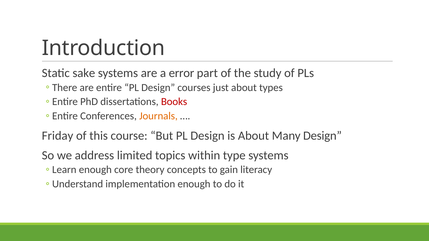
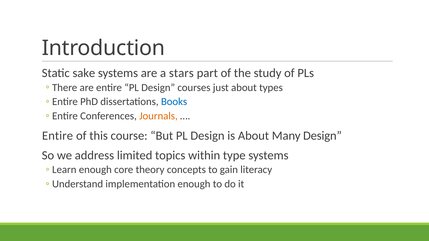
error: error -> stars
Books colour: red -> blue
Friday at (58, 136): Friday -> Entire
